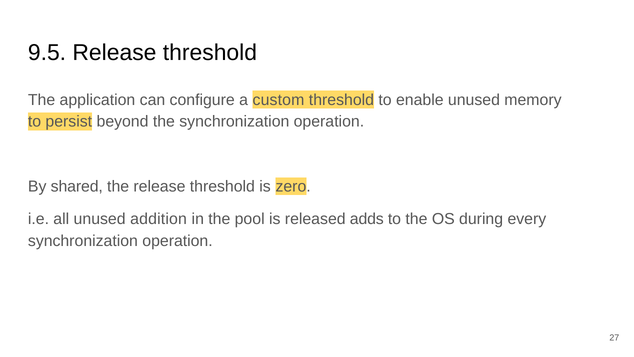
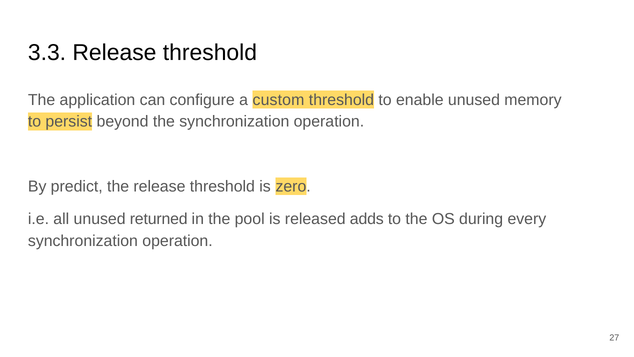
9.5: 9.5 -> 3.3
shared: shared -> predict
addition: addition -> returned
